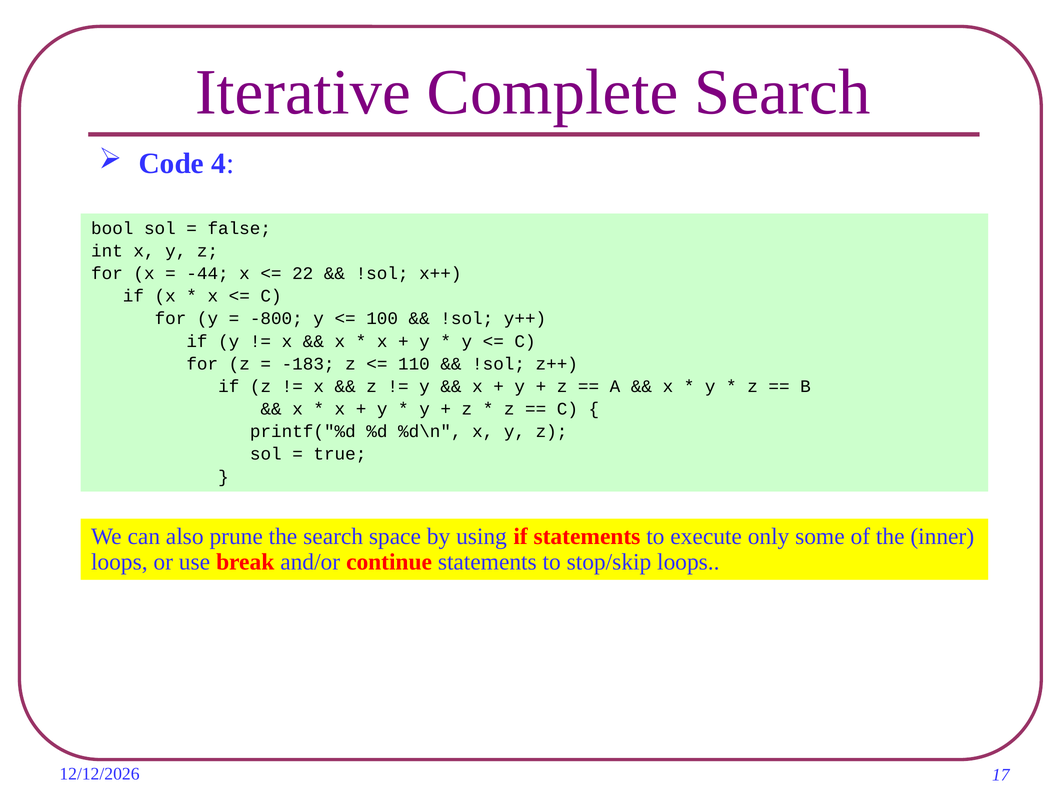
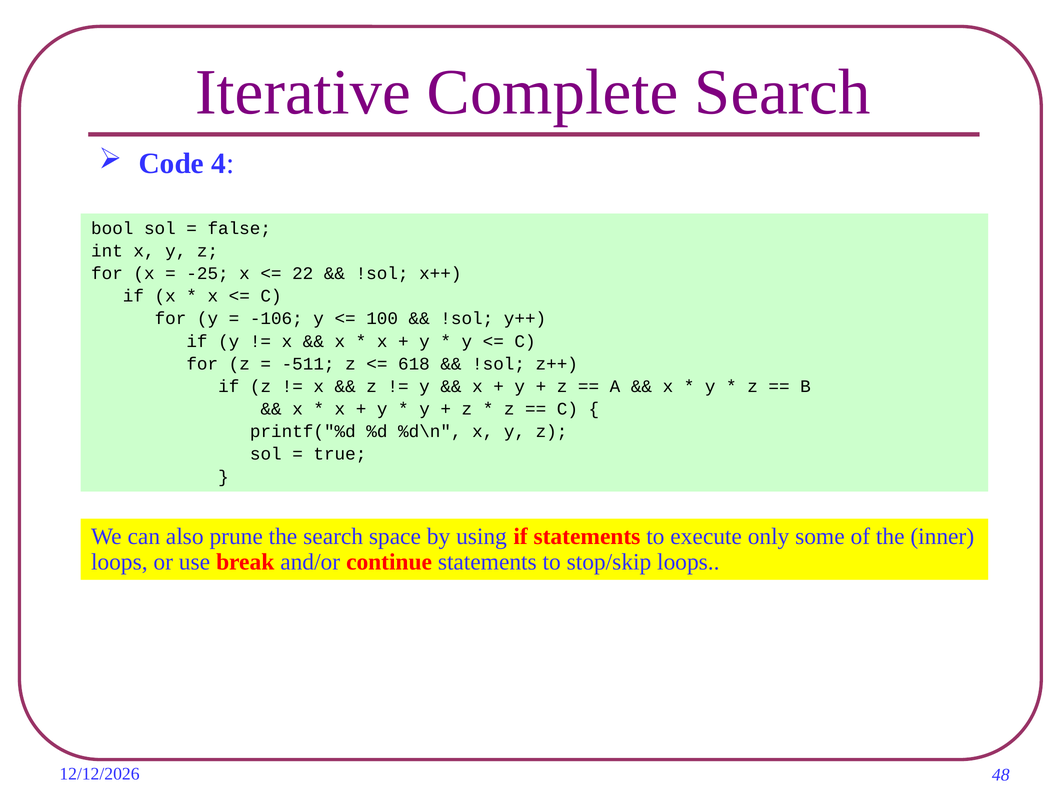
-44: -44 -> -25
-800: -800 -> -106
-183: -183 -> -511
110: 110 -> 618
17: 17 -> 48
